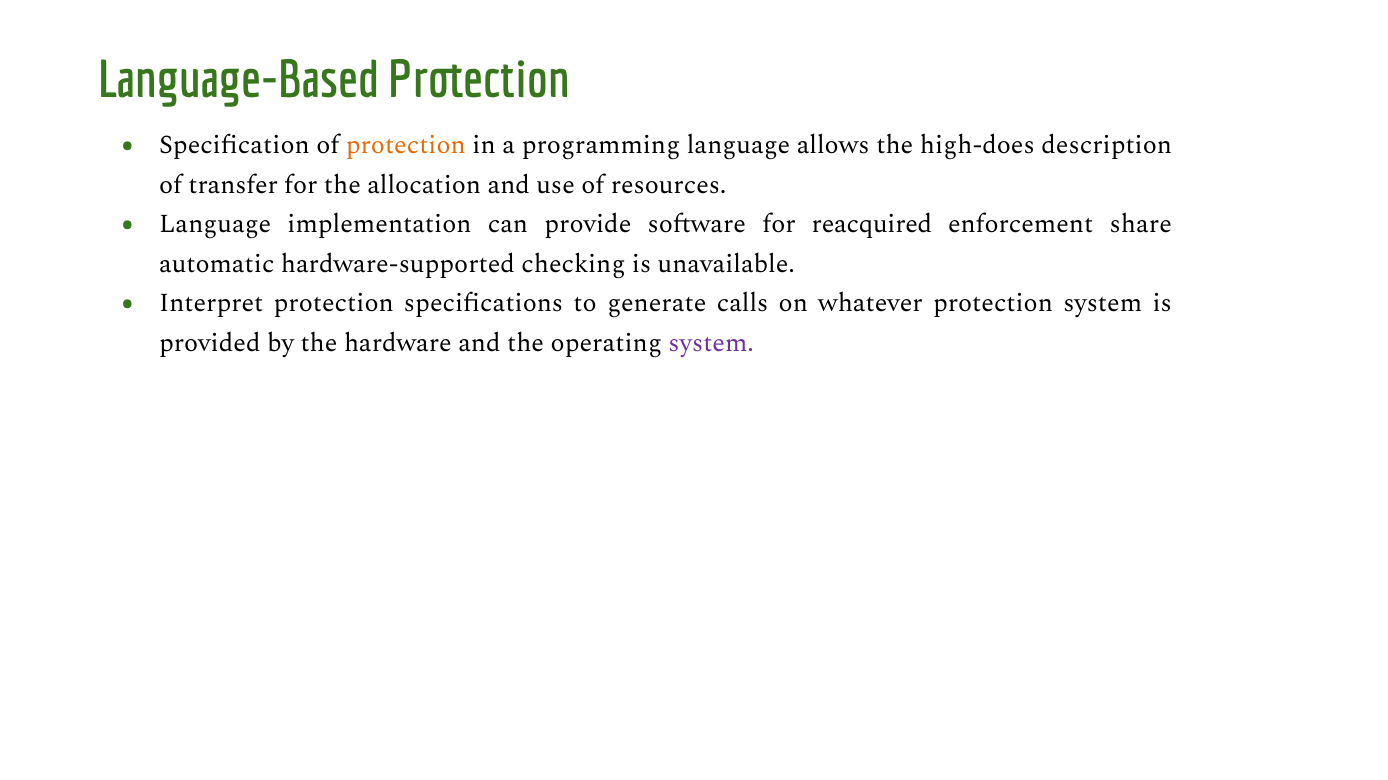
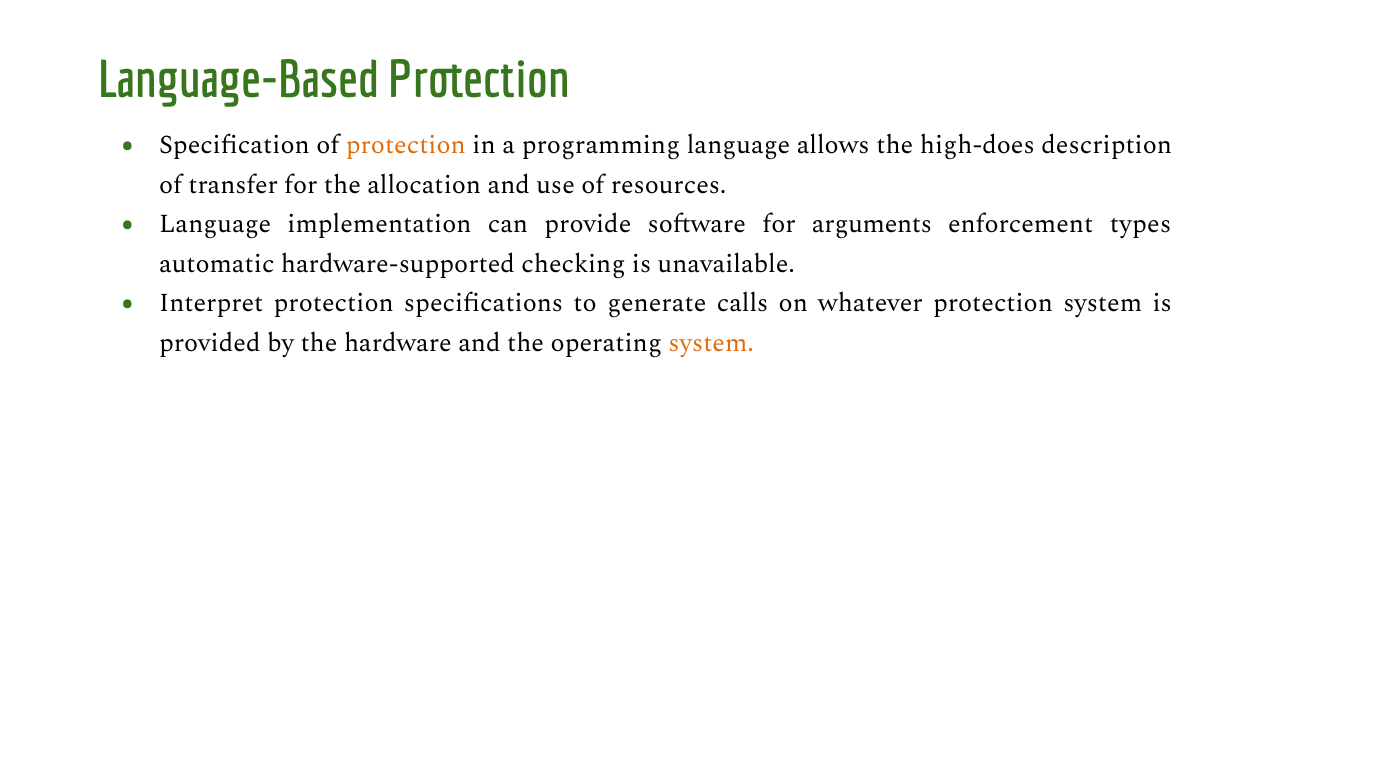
reacquired: reacquired -> arguments
share: share -> types
system at (711, 343) colour: purple -> orange
